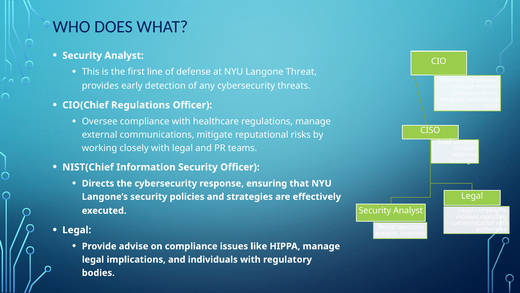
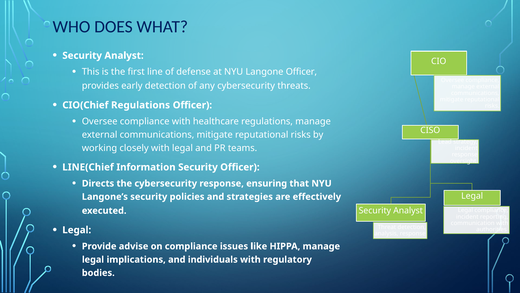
Langone Threat: Threat -> Officer
NIST(Chief: NIST(Chief -> LINE(Chief
